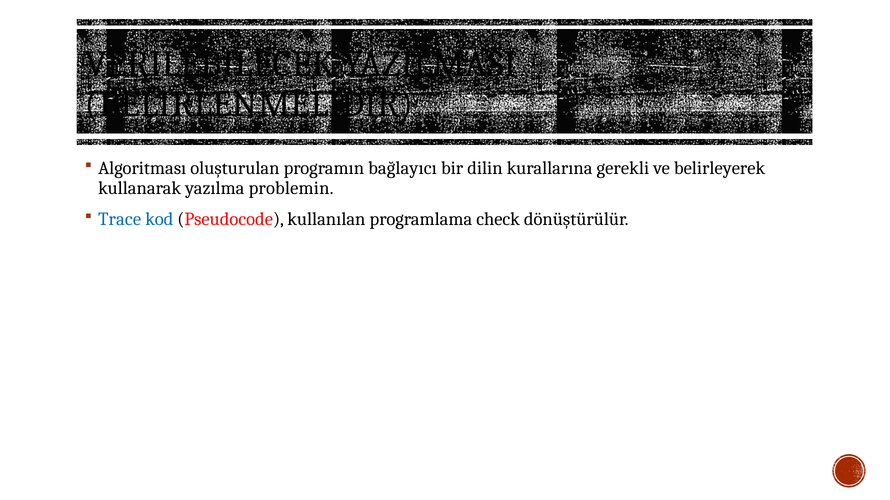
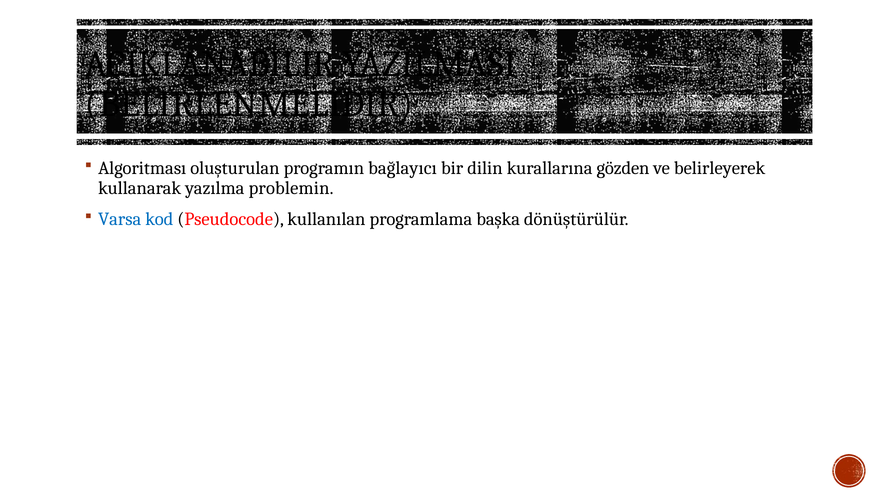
VERILEBILECEK: VERILEBILECEK -> AÇIKLANABILIR
gerekli: gerekli -> gözden
Trace: Trace -> Varsa
check: check -> başka
